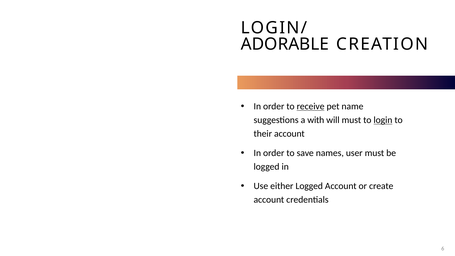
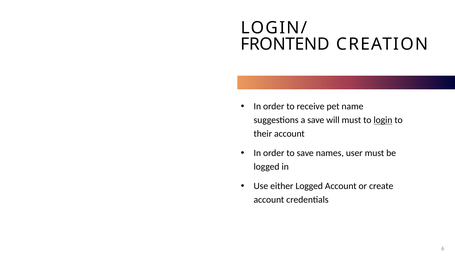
ADORABLE: ADORABLE -> FRONTEND
receive underline: present -> none
a with: with -> save
